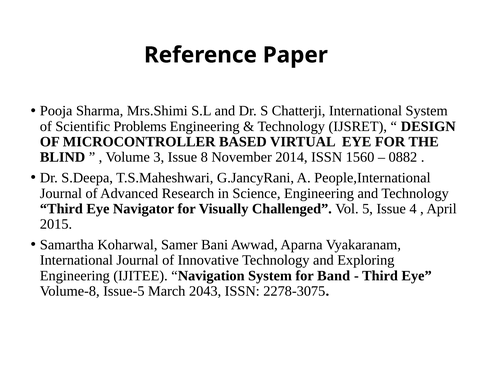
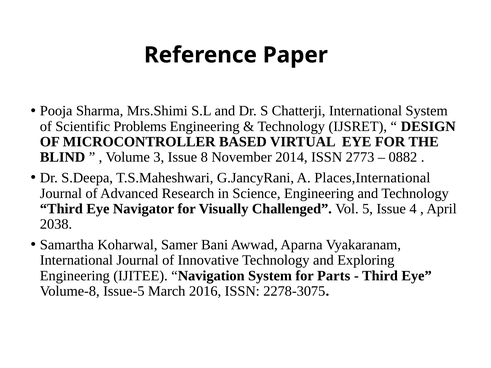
1560: 1560 -> 2773
People,International: People,International -> Places,International
2015: 2015 -> 2038
Band: Band -> Parts
2043: 2043 -> 2016
